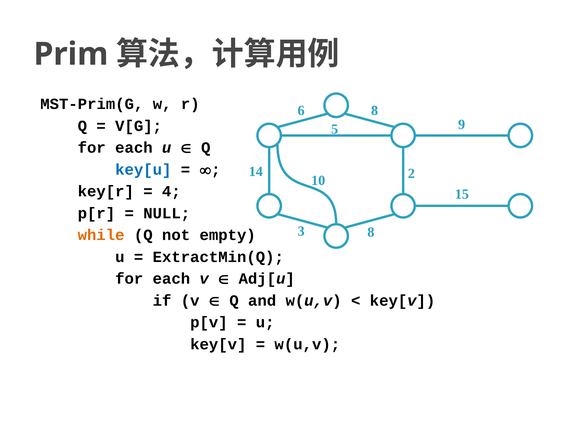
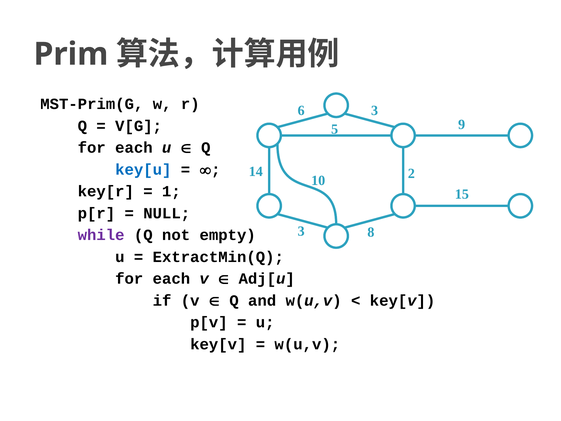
6 8: 8 -> 3
4: 4 -> 1
while colour: orange -> purple
